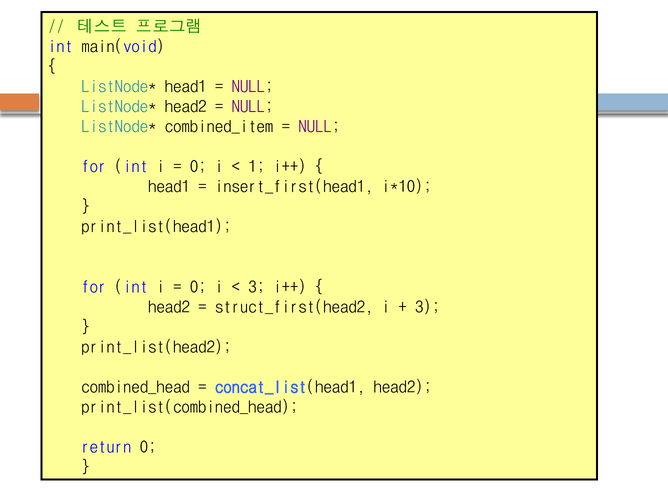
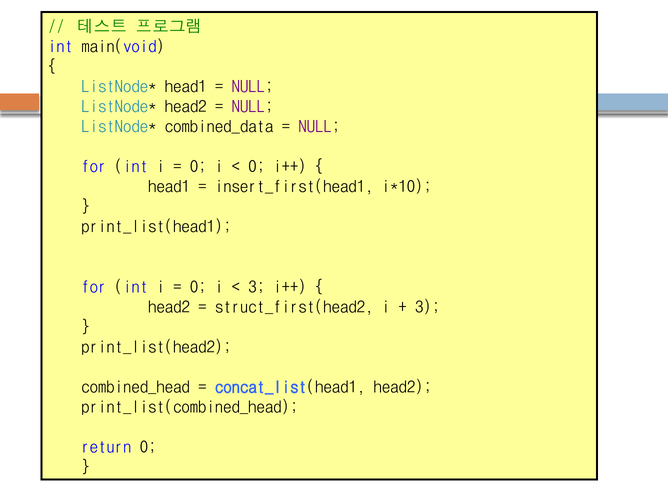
combined_item: combined_item -> combined_data
1 at (257, 167): 1 -> 0
